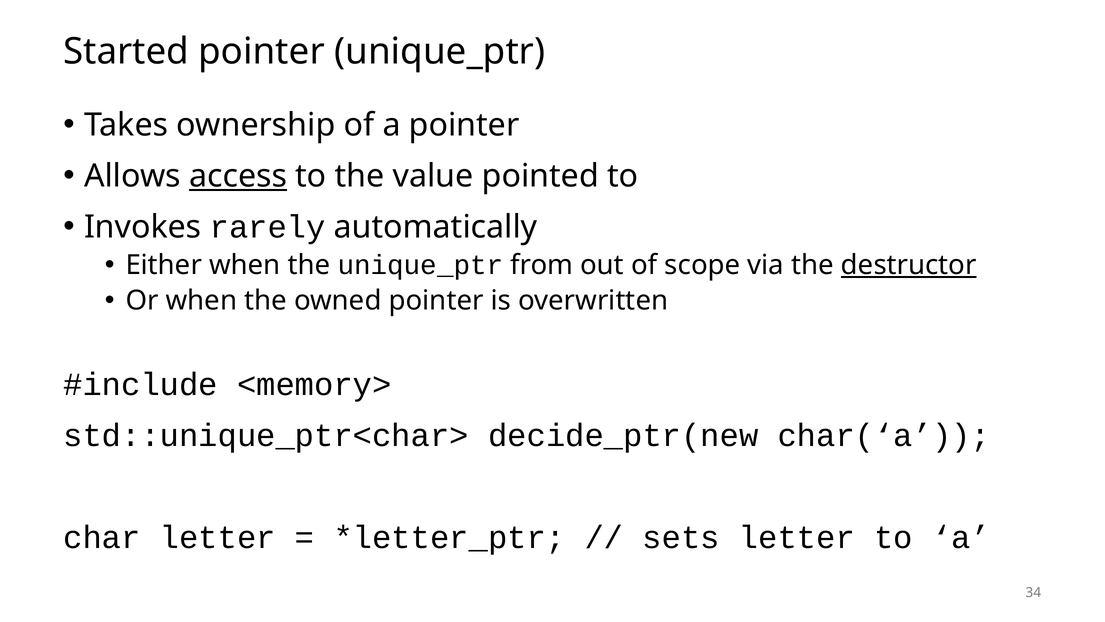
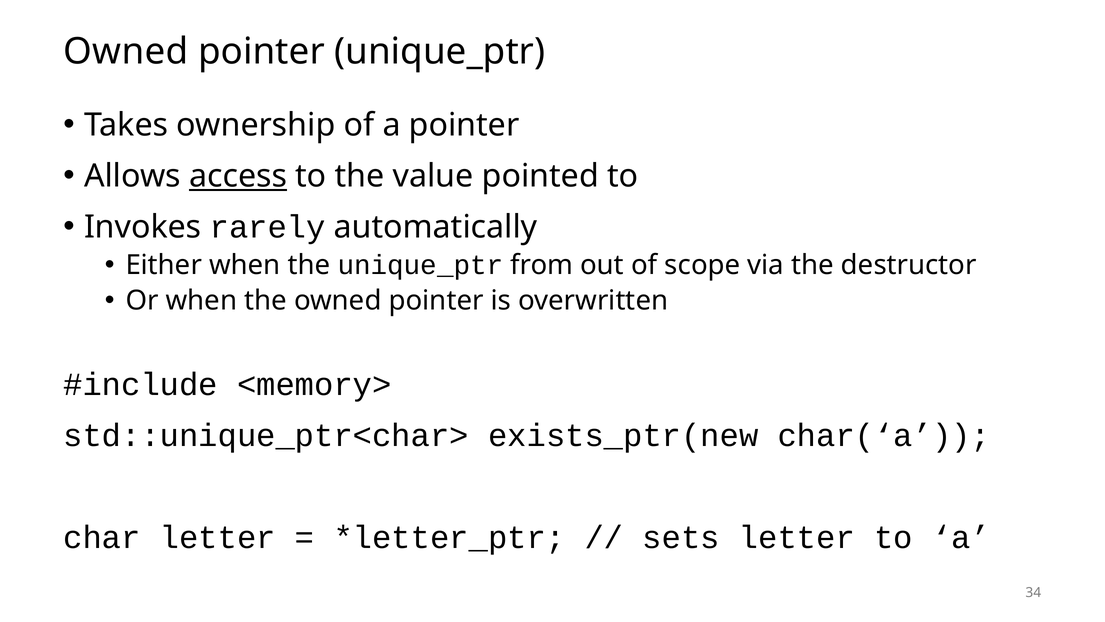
Started at (126, 52): Started -> Owned
destructor underline: present -> none
decide_ptr(new: decide_ptr(new -> exists_ptr(new
